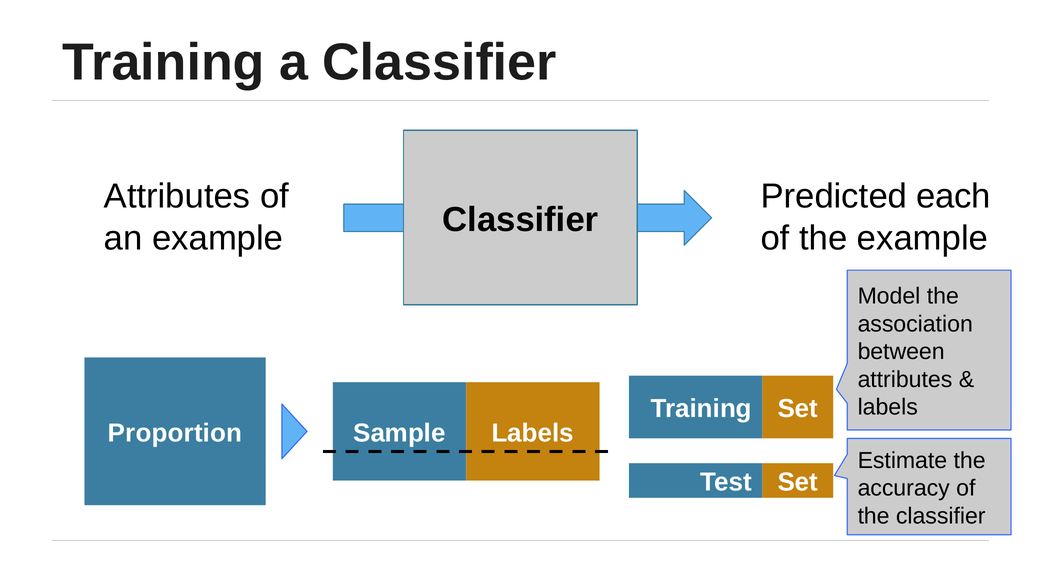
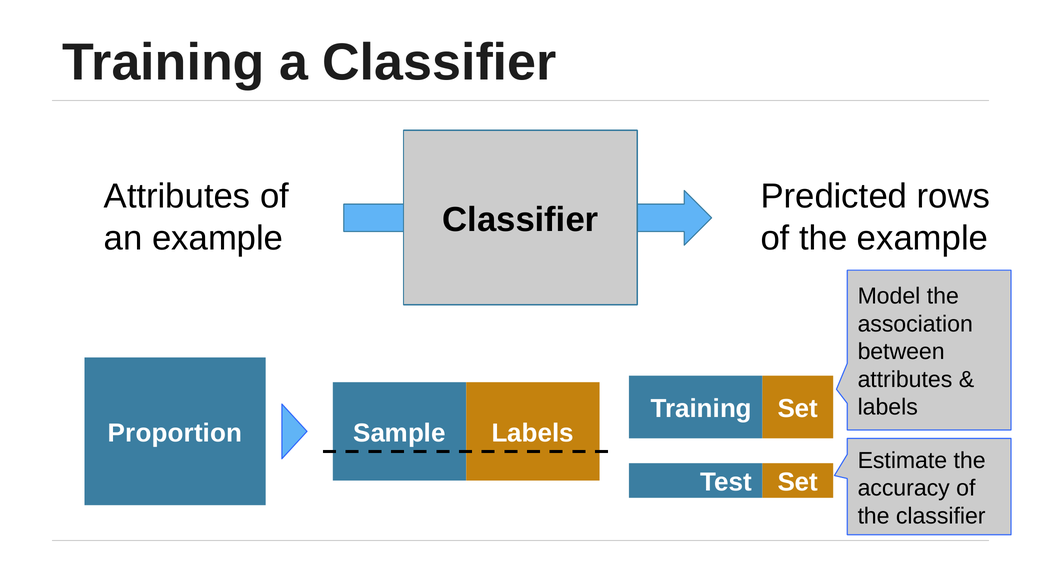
each: each -> rows
